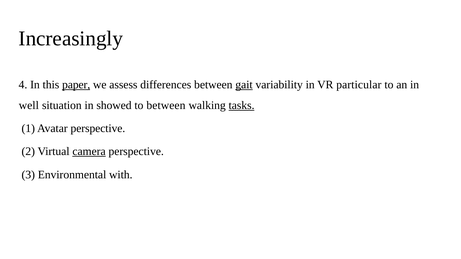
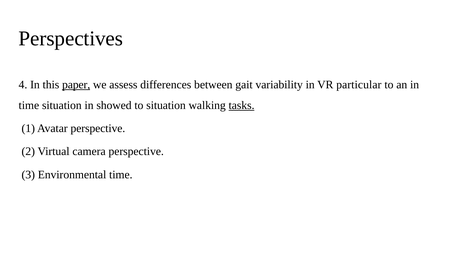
Increasingly: Increasingly -> Perspectives
gait underline: present -> none
well at (29, 105): well -> time
to between: between -> situation
camera underline: present -> none
Environmental with: with -> time
